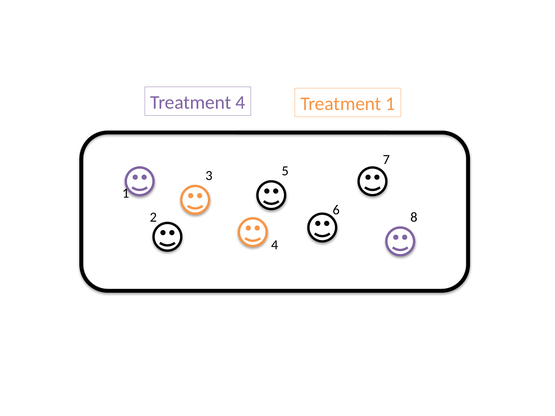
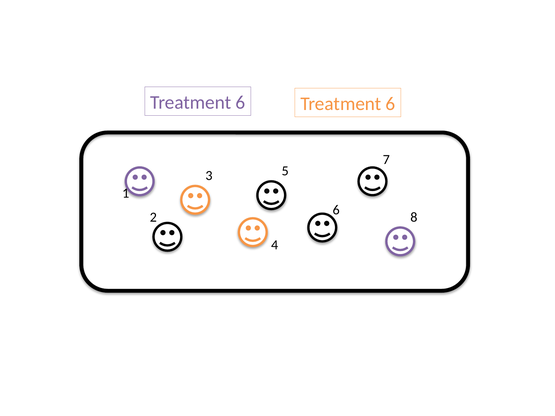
4 at (240, 103): 4 -> 6
1 at (390, 104): 1 -> 6
